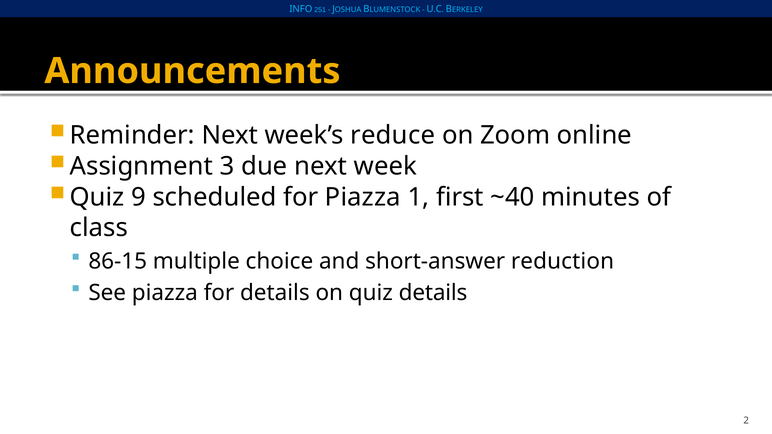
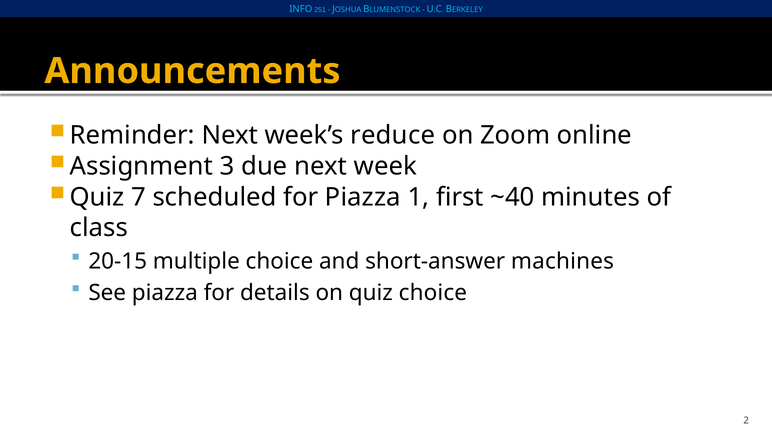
9: 9 -> 7
86-15: 86-15 -> 20-15
reduction: reduction -> machines
quiz details: details -> choice
